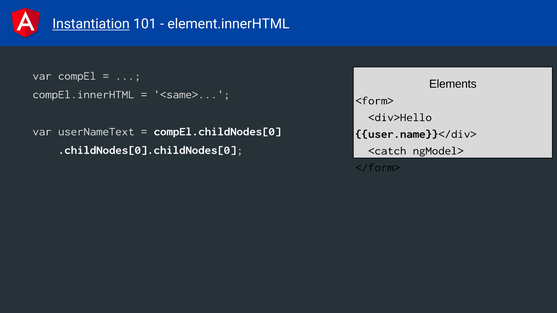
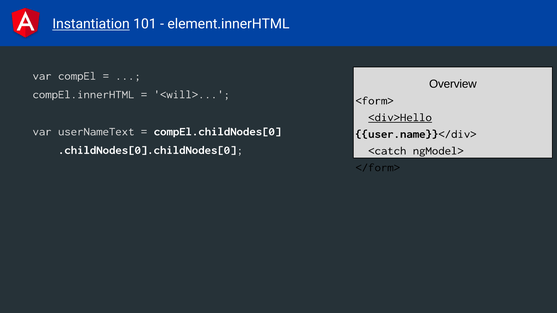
Elements: Elements -> Overview
<same>: <same> -> <will>
<div>Hello underline: none -> present
